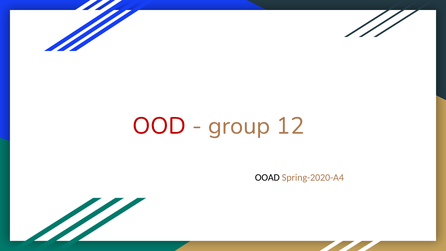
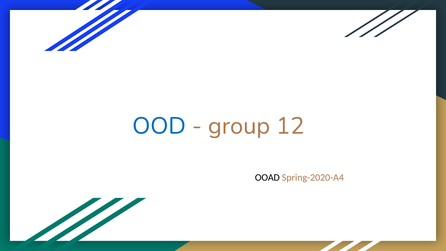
OOD colour: red -> blue
